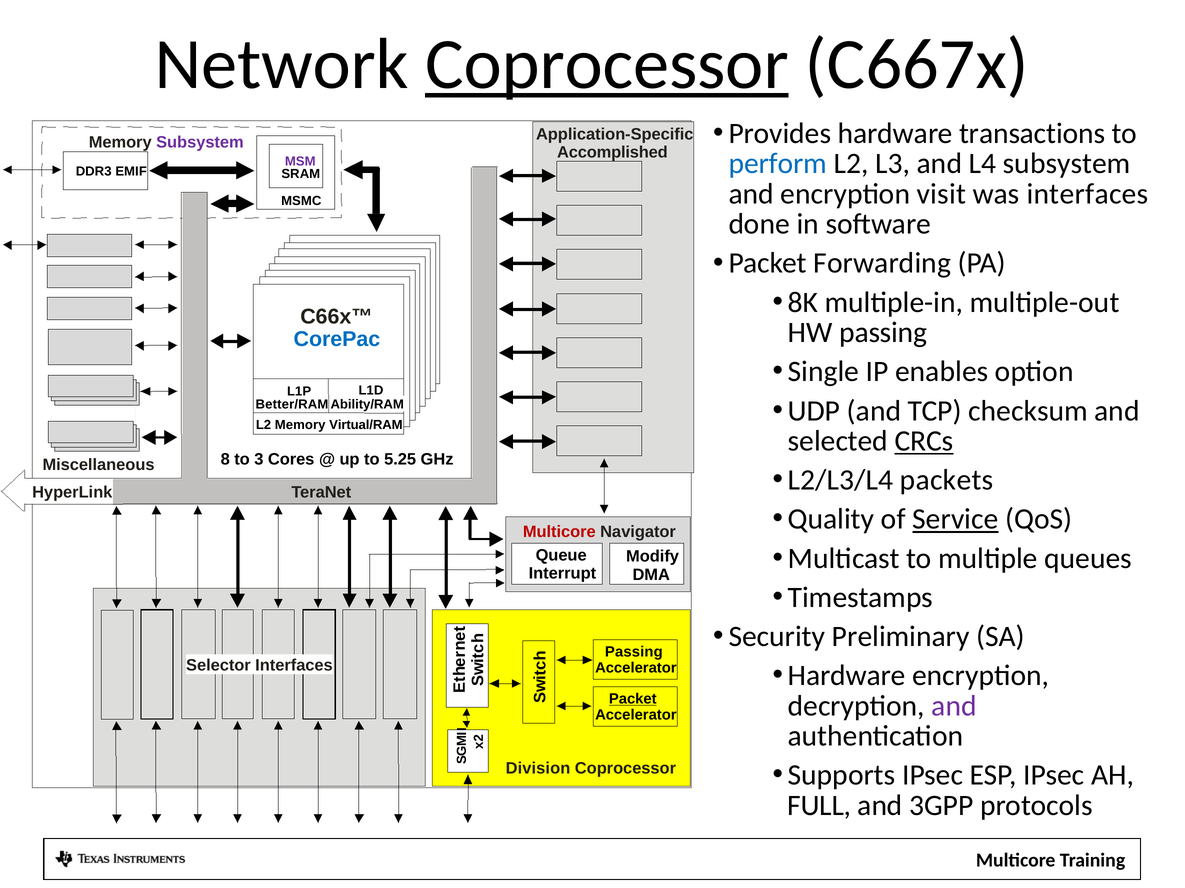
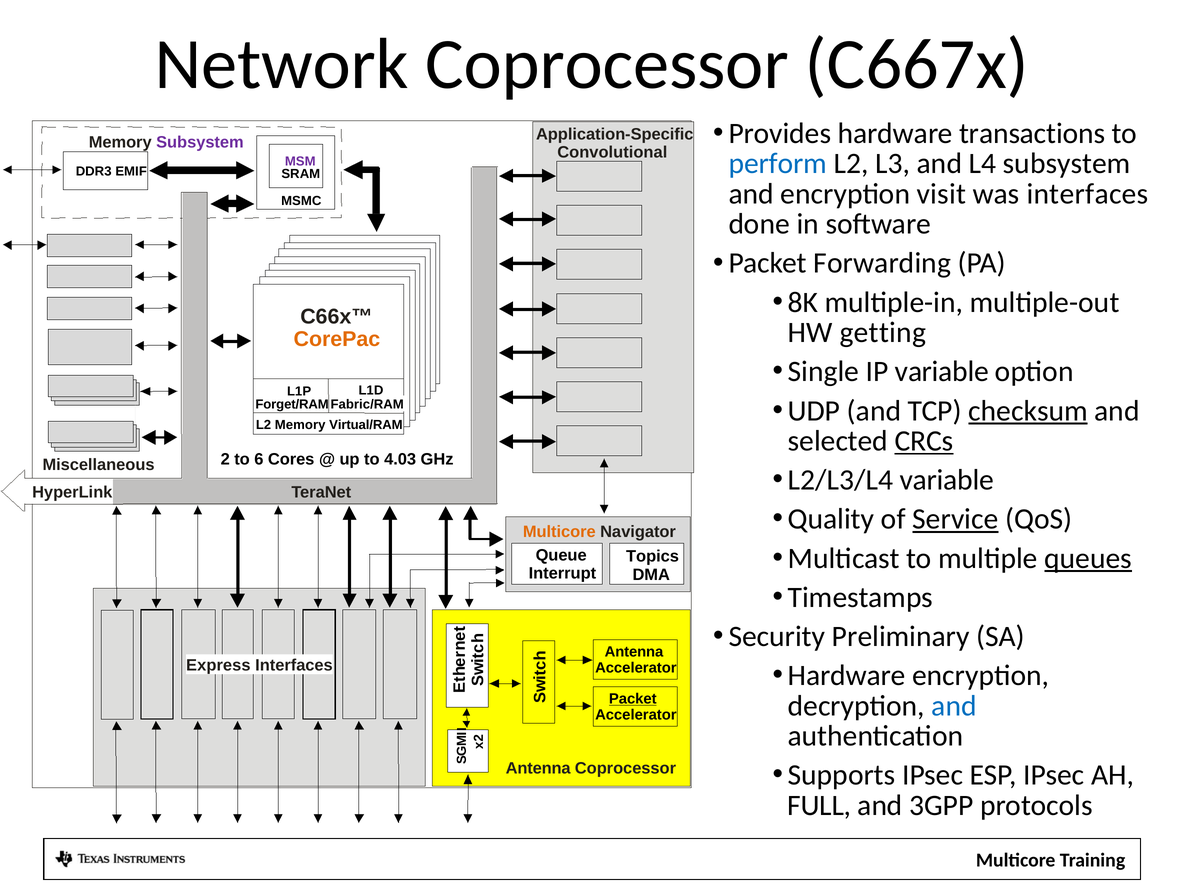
Coprocessor at (607, 64) underline: present -> none
Accomplished: Accomplished -> Convolutional
HW passing: passing -> getting
CorePac colour: blue -> orange
IP enables: enables -> variable
checksum underline: none -> present
Better/RAM: Better/RAM -> Forget/RAM
Ability/RAM: Ability/RAM -> Fabric/RAM
Miscellaneous 8: 8 -> 2
3: 3 -> 6
5.25: 5.25 -> 4.03
L2/L3/L4 packets: packets -> variable
Multicore at (559, 532) colour: red -> orange
queues underline: none -> present
Modify: Modify -> Topics
Passing at (634, 652): Passing -> Antenna
Selector: Selector -> Express
and at (954, 706) colour: purple -> blue
Division at (538, 769): Division -> Antenna
